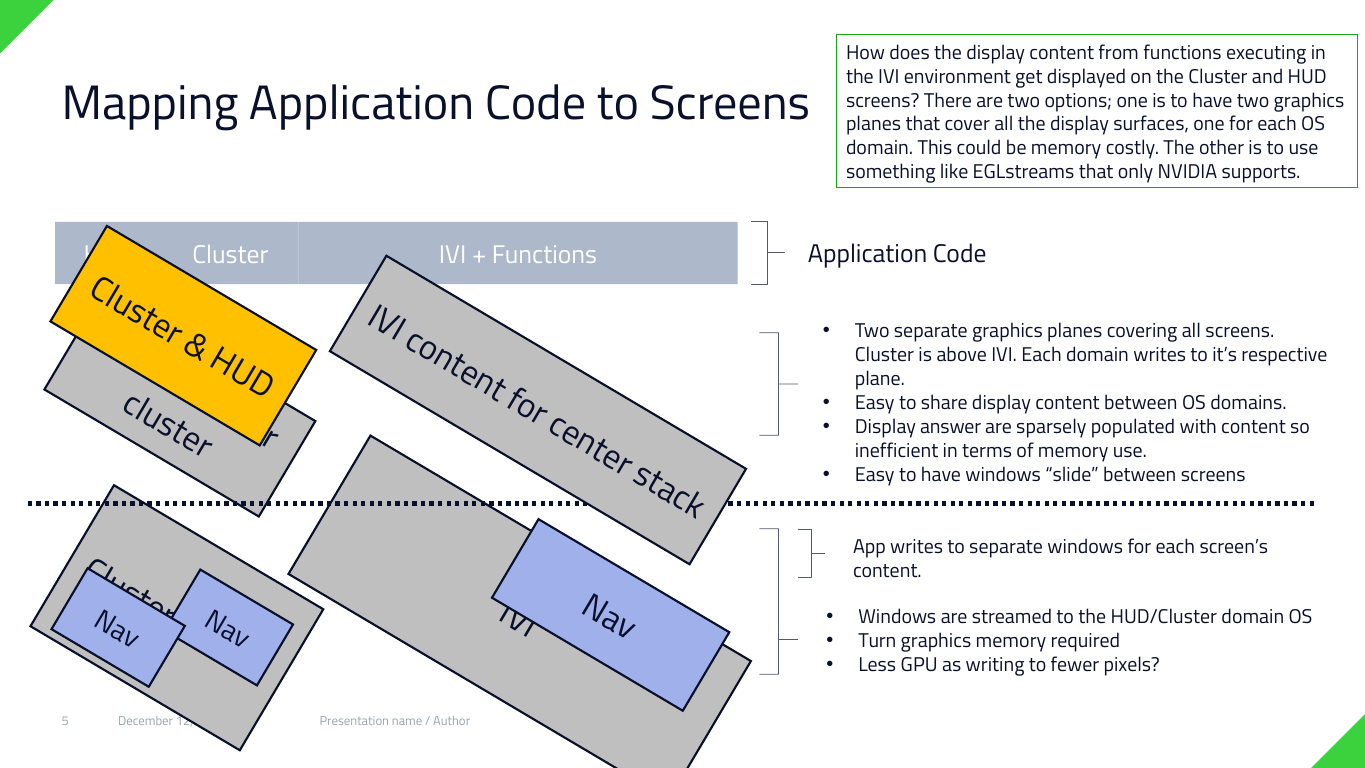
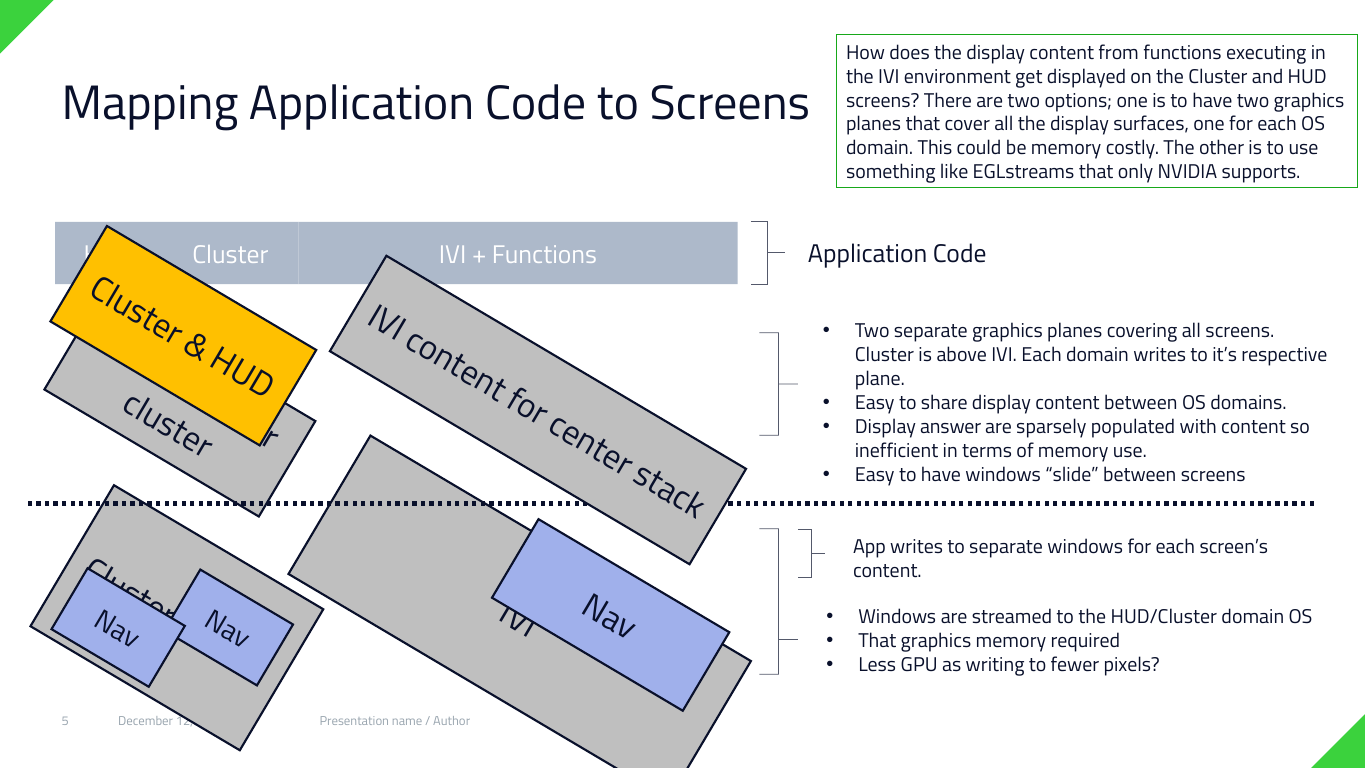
Turn at (877, 640): Turn -> That
